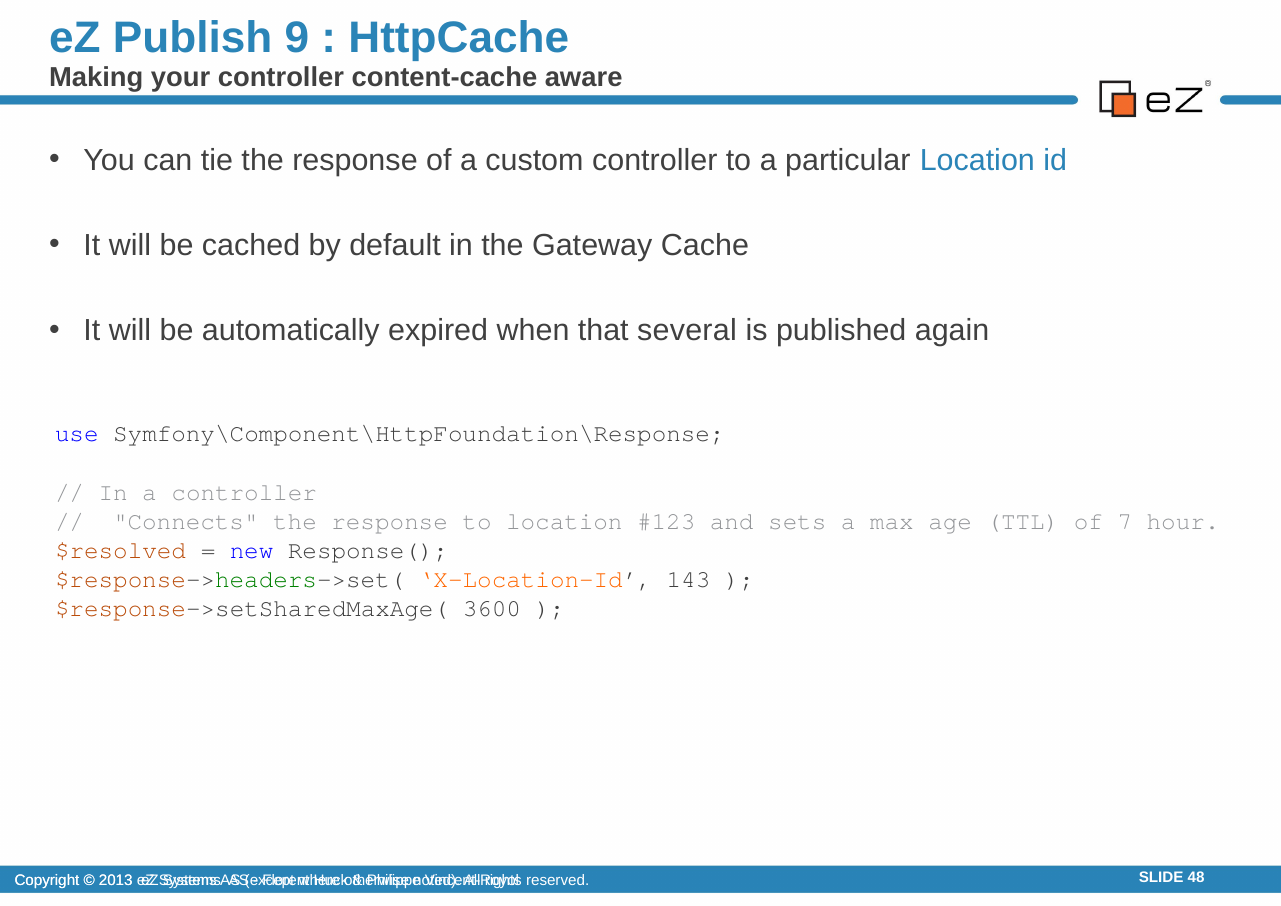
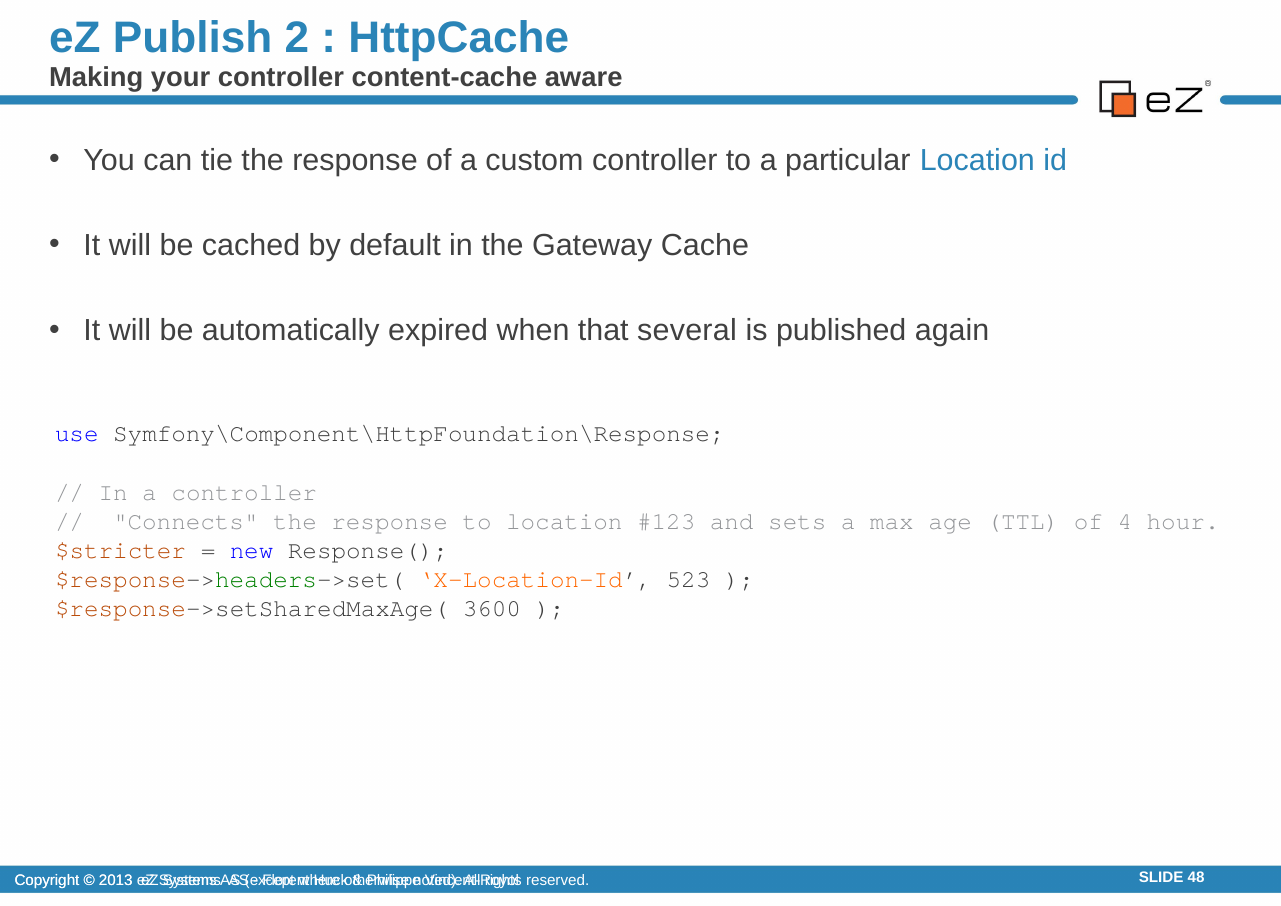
9: 9 -> 2
7: 7 -> 4
$resolved: $resolved -> $stricter
143: 143 -> 523
